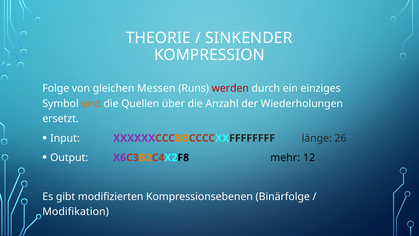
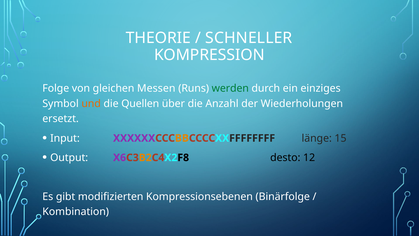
SINKENDER: SINKENDER -> SCHNELLER
werden colour: red -> green
26: 26 -> 15
mehr: mehr -> desto
Modifikation: Modifikation -> Kombination
